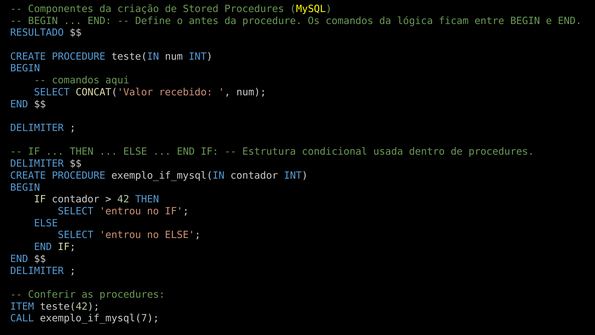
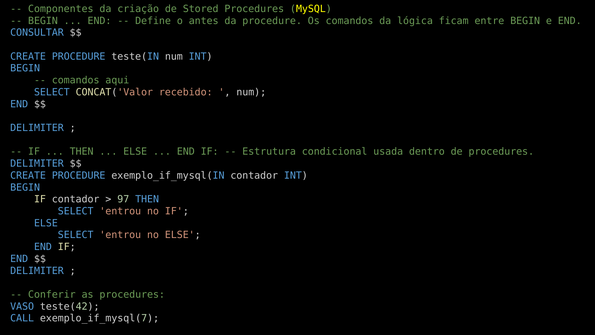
RESULTADO: RESULTADO -> CONSULTAR
42: 42 -> 97
ITEM: ITEM -> VASO
